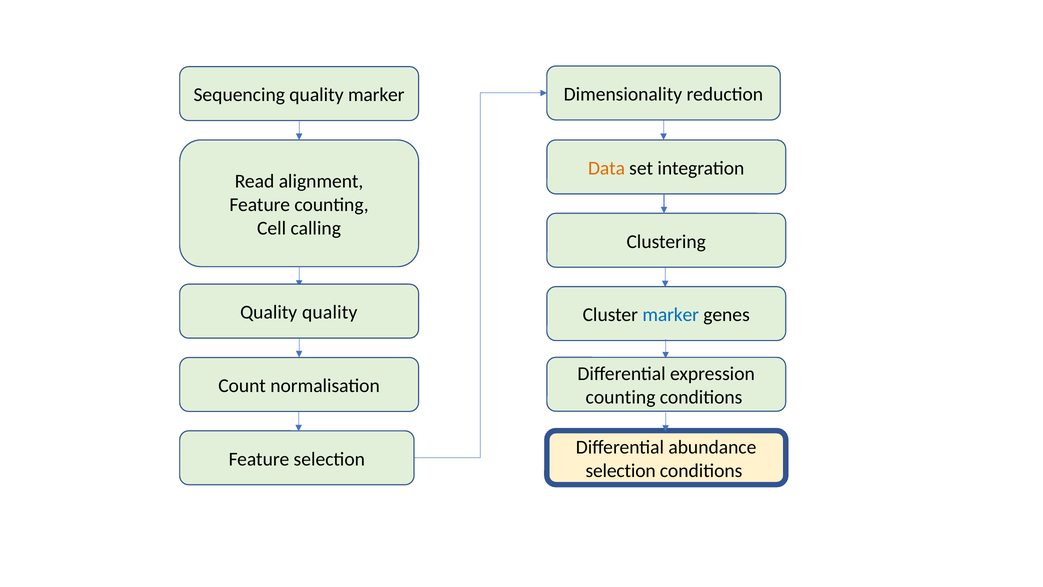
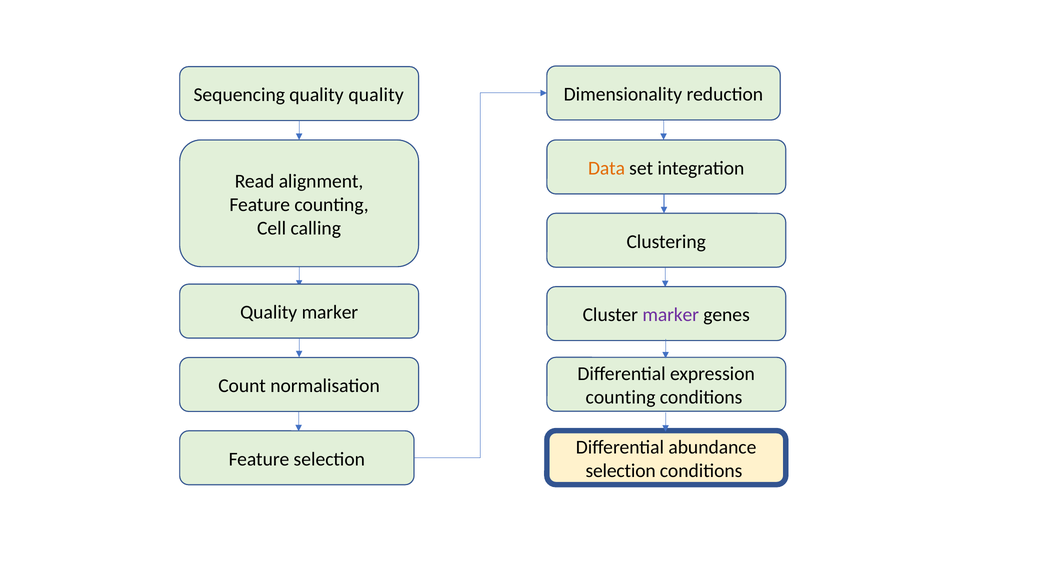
quality marker: marker -> quality
Quality quality: quality -> marker
marker at (671, 315) colour: blue -> purple
